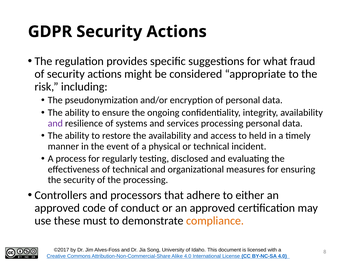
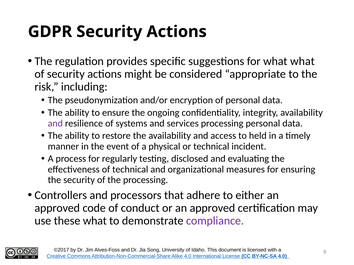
what fraud: fraud -> what
these must: must -> what
compliance colour: orange -> purple
